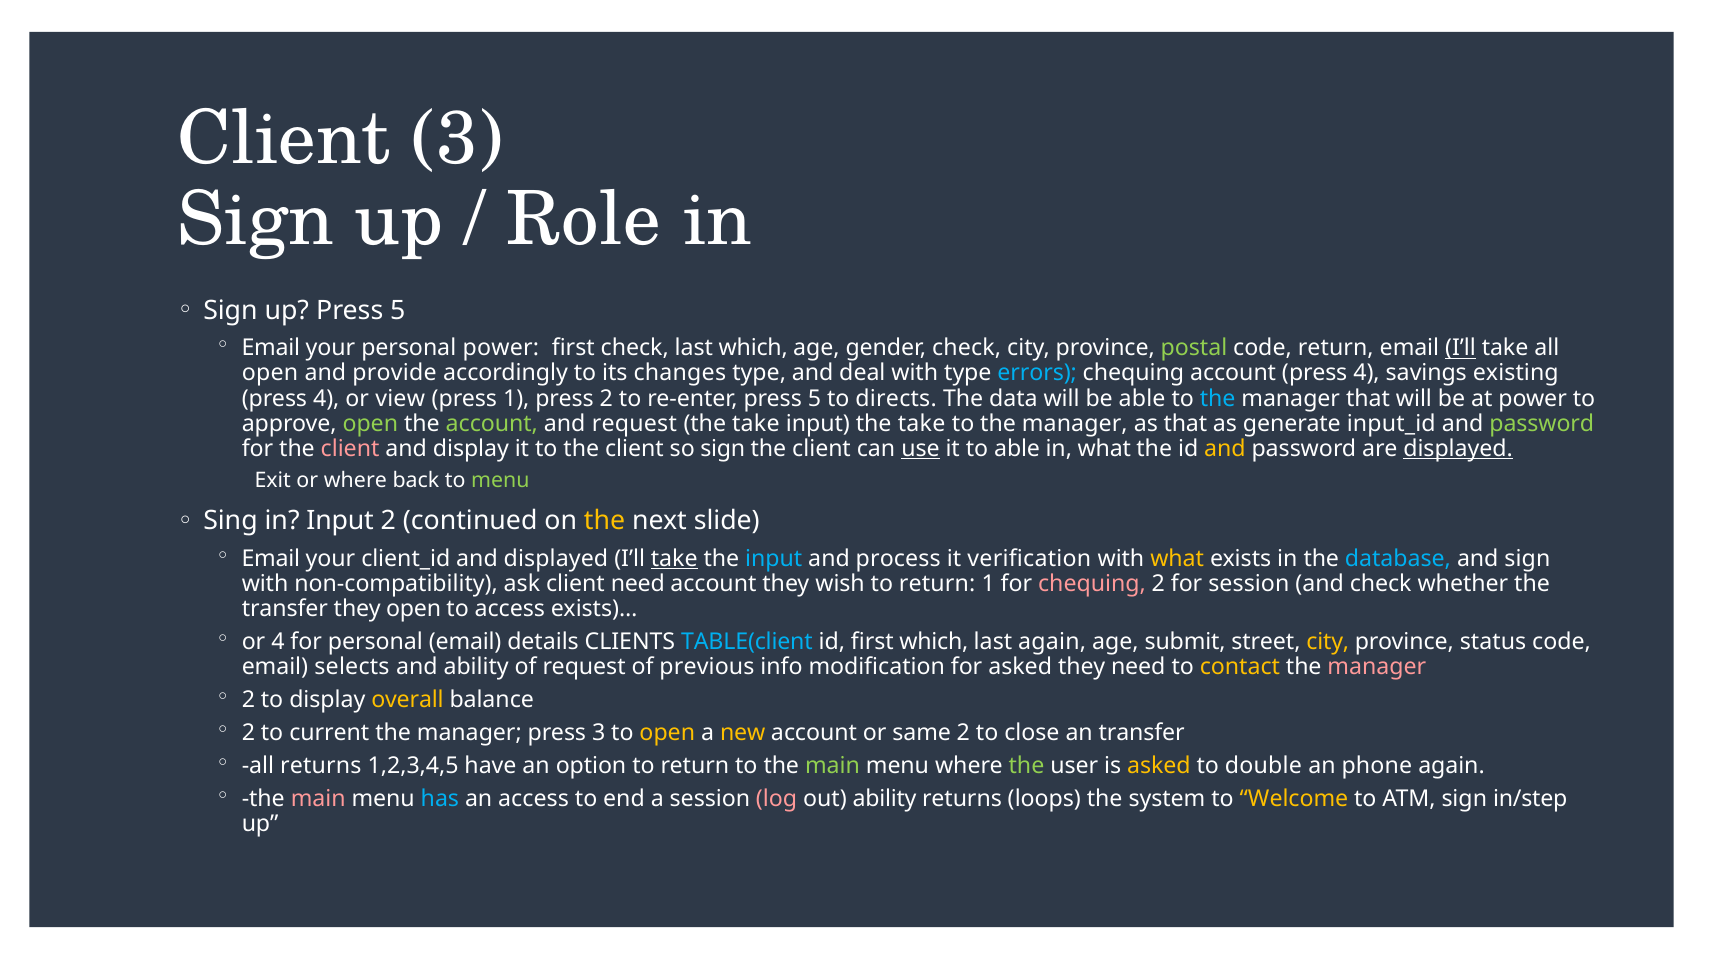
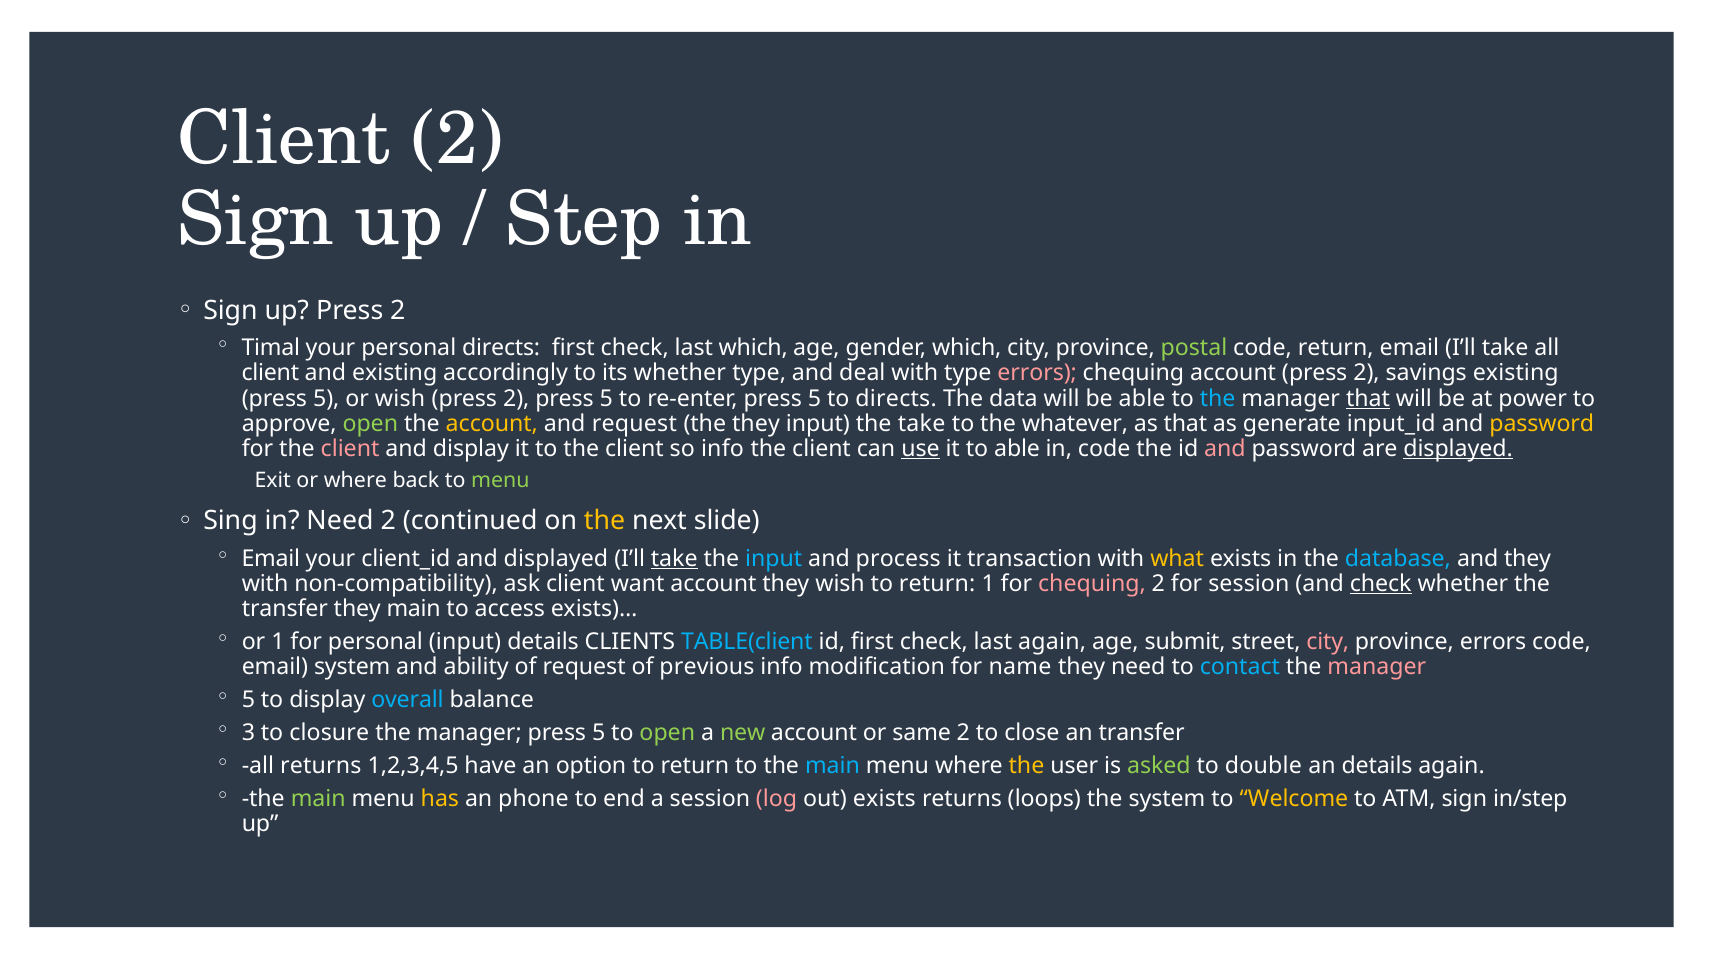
Client 3: 3 -> 2
Role: Role -> Step
up Press 5: 5 -> 2
Email at (271, 348): Email -> Timal
personal power: power -> directs
gender check: check -> which
I’ll at (1461, 348) underline: present -> none
open at (270, 373): open -> client
and provide: provide -> existing
its changes: changes -> whether
errors at (1037, 373) colour: light blue -> pink
account press 4: 4 -> 2
4 at (326, 398): 4 -> 5
or view: view -> wish
1 at (516, 398): 1 -> 2
2 at (606, 398): 2 -> 5
that at (1368, 398) underline: none -> present
account at (492, 423) colour: light green -> yellow
take at (756, 423): take -> they
manager at (1075, 423): manager -> whatever
password at (1542, 423) colour: light green -> yellow
so sign: sign -> info
in what: what -> code
and at (1225, 448) colour: yellow -> pink
in Input: Input -> Need
verification: verification -> transaction
and sign: sign -> they
client need: need -> want
check at (1381, 584) underline: none -> present
they open: open -> main
or 4: 4 -> 1
personal email: email -> input
id first which: which -> check
city at (1328, 642) colour: yellow -> pink
province status: status -> errors
email selects: selects -> system
for asked: asked -> name
contact colour: yellow -> light blue
2 at (248, 700): 2 -> 5
overall colour: yellow -> light blue
2 at (248, 733): 2 -> 3
current: current -> closure
manager press 3: 3 -> 5
open at (667, 733) colour: yellow -> light green
new colour: yellow -> light green
main at (833, 766) colour: light green -> light blue
the at (1026, 766) colour: light green -> yellow
asked at (1159, 766) colour: yellow -> light green
an phone: phone -> details
main at (318, 799) colour: pink -> light green
has colour: light blue -> yellow
an access: access -> phone
out ability: ability -> exists
